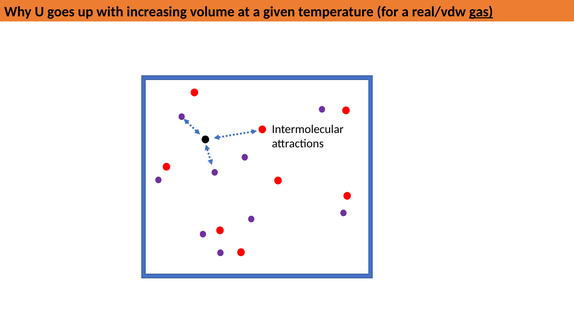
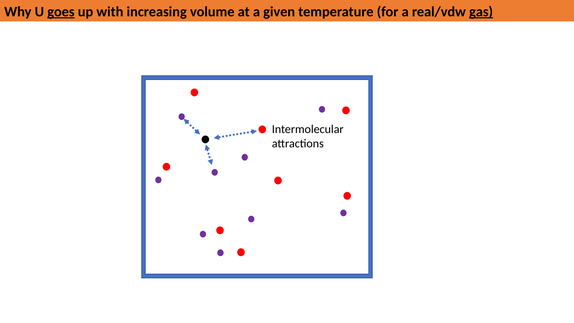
goes underline: none -> present
